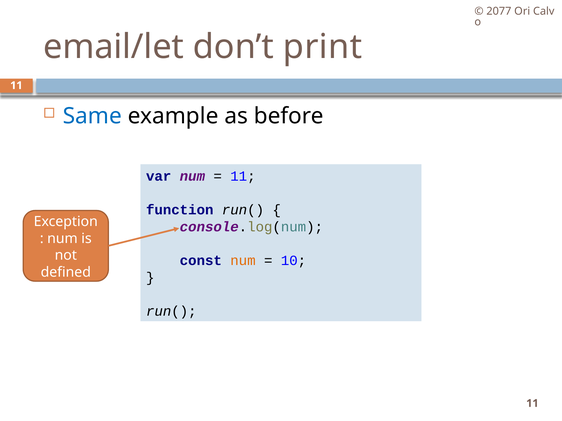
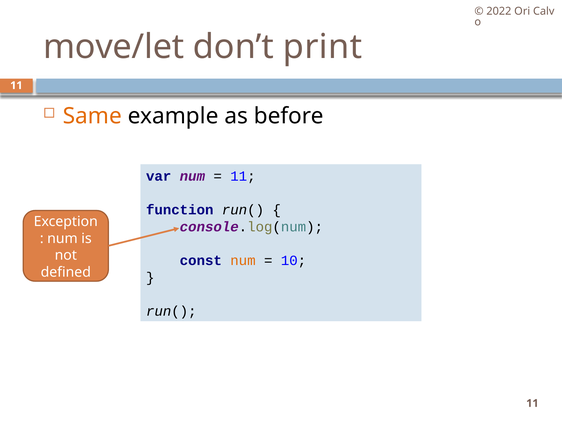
2077: 2077 -> 2022
email/let: email/let -> move/let
Same colour: blue -> orange
